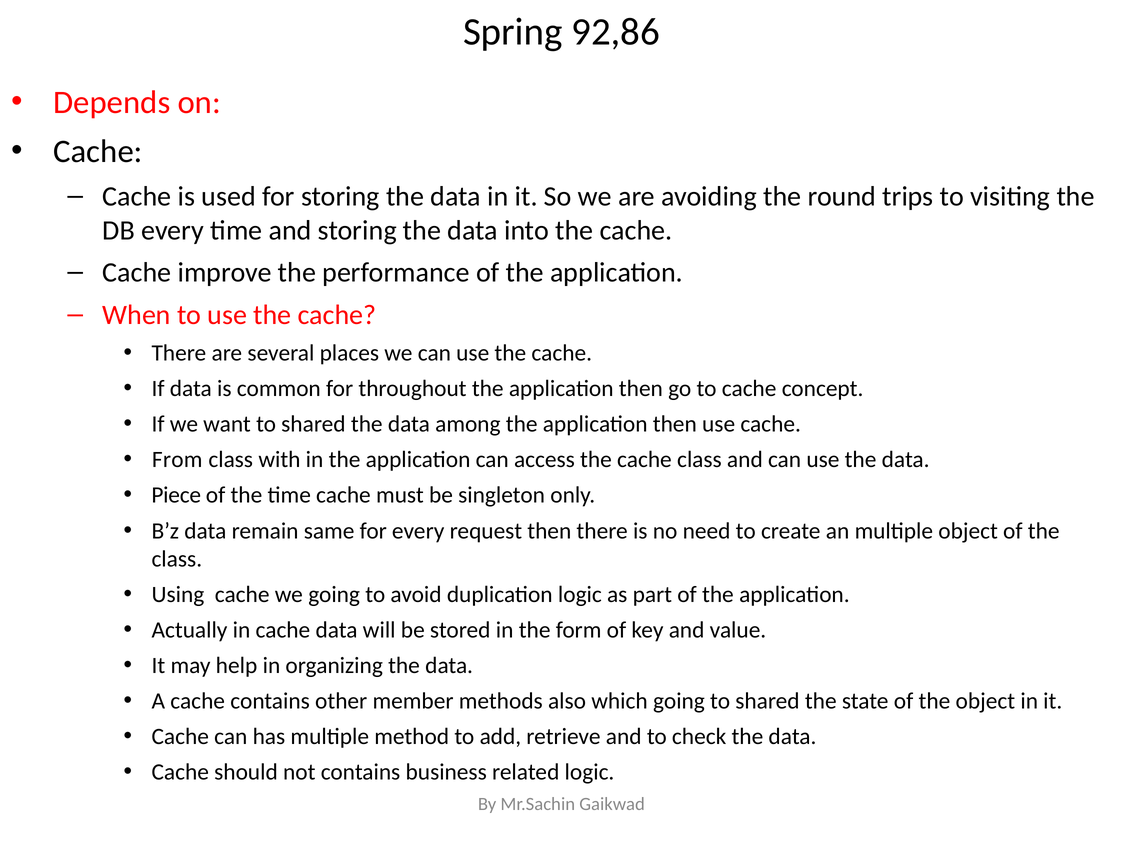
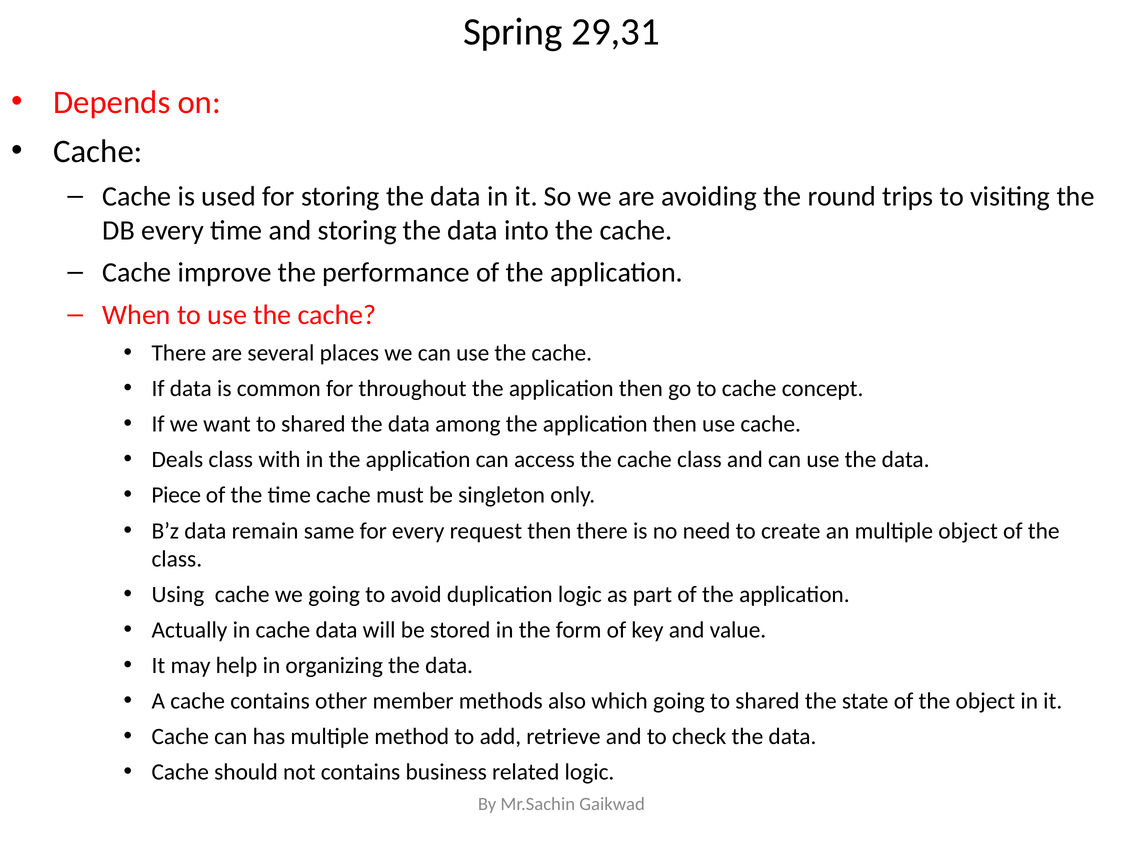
92,86: 92,86 -> 29,31
From: From -> Deals
